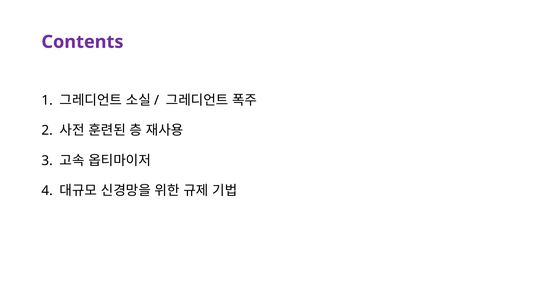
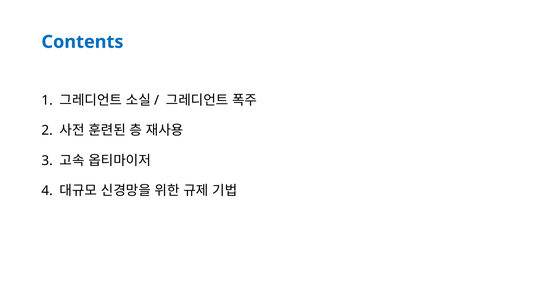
Contents colour: purple -> blue
